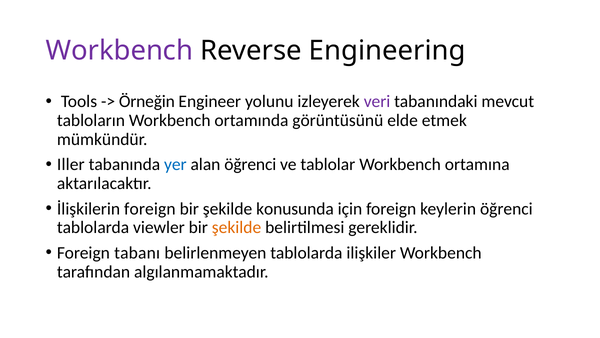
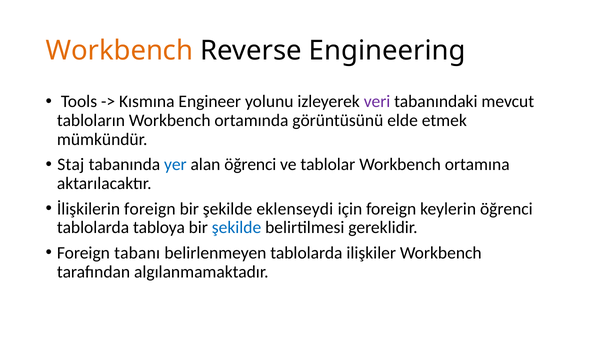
Workbench at (119, 50) colour: purple -> orange
Örneğin: Örneğin -> Kısmına
Iller: Iller -> Staj
konusunda: konusunda -> eklenseydi
viewler: viewler -> tabloya
şekilde at (237, 227) colour: orange -> blue
